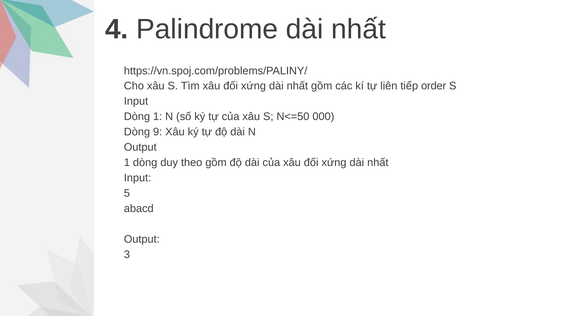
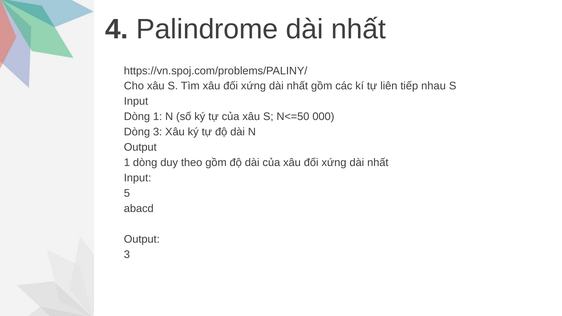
order: order -> nhau
Dòng 9: 9 -> 3
